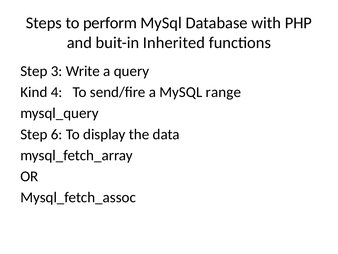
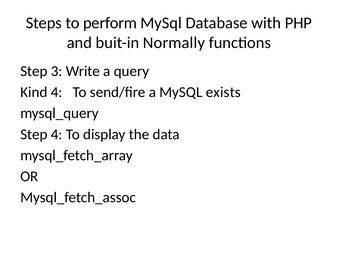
Inherited: Inherited -> Normally
range: range -> exists
Step 6: 6 -> 4
